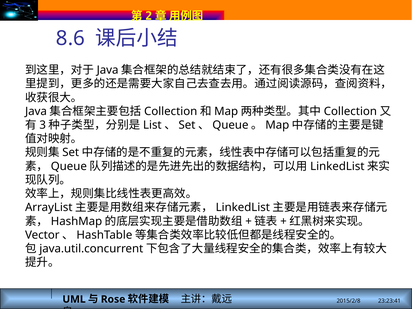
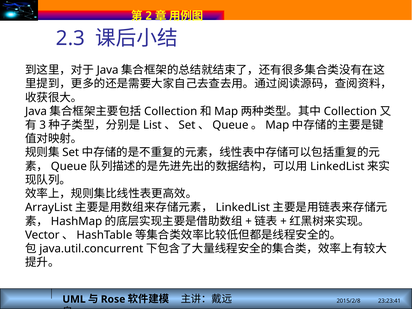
8.6: 8.6 -> 2.3
